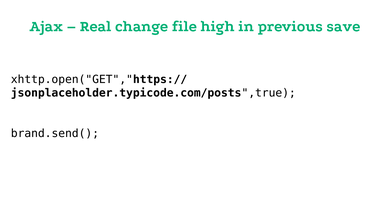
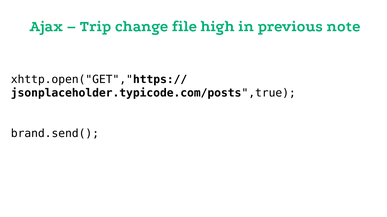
Real: Real -> Trip
save: save -> note
